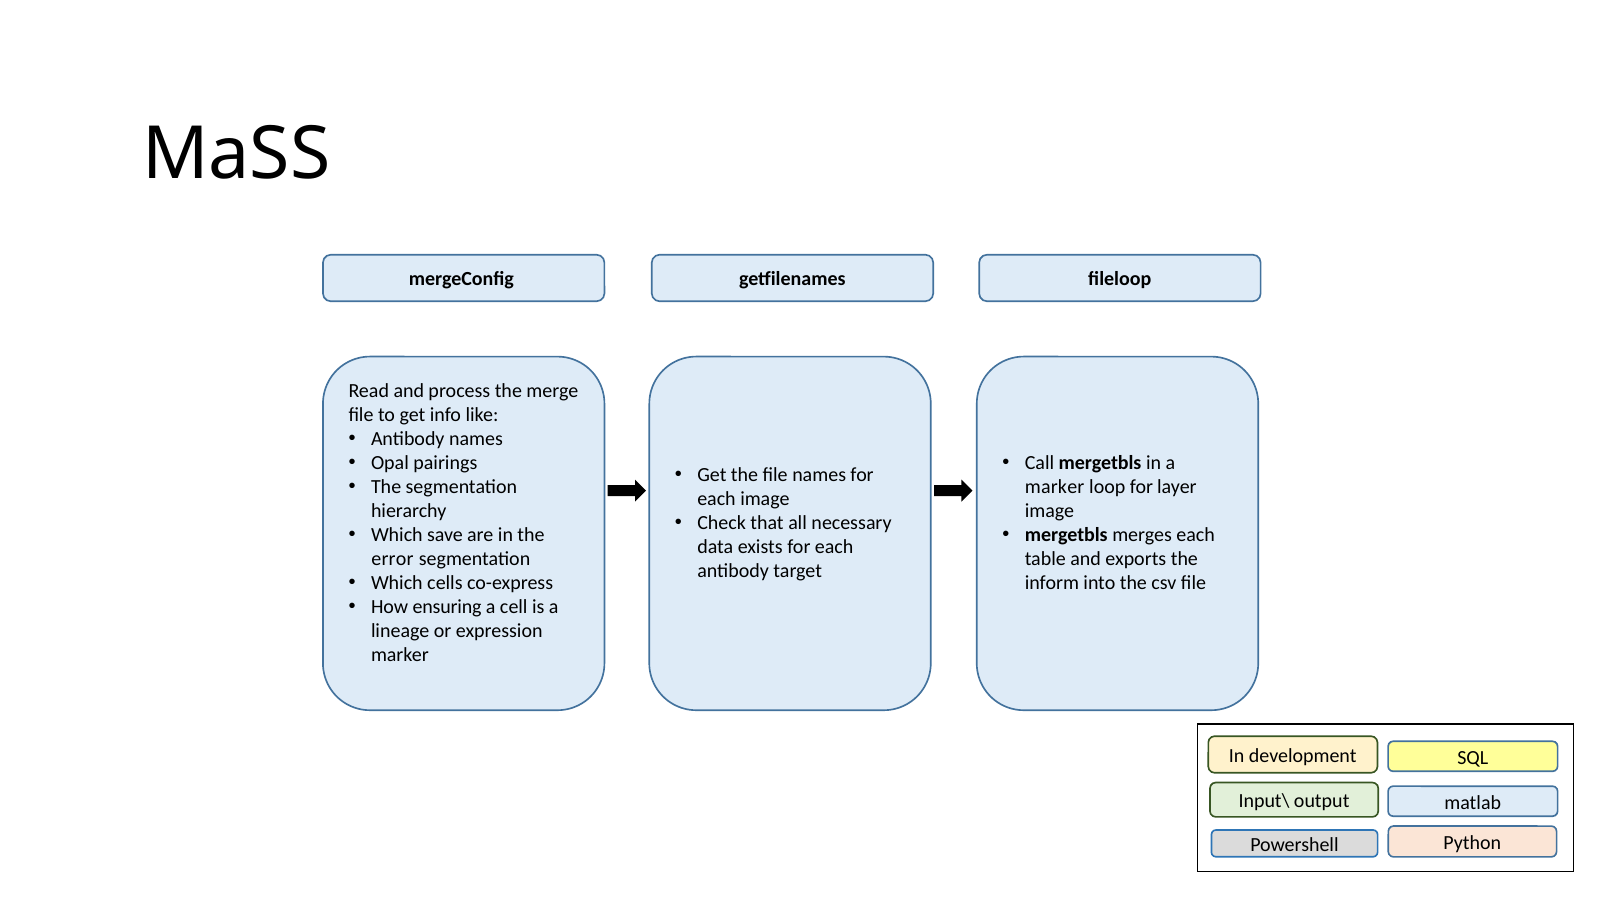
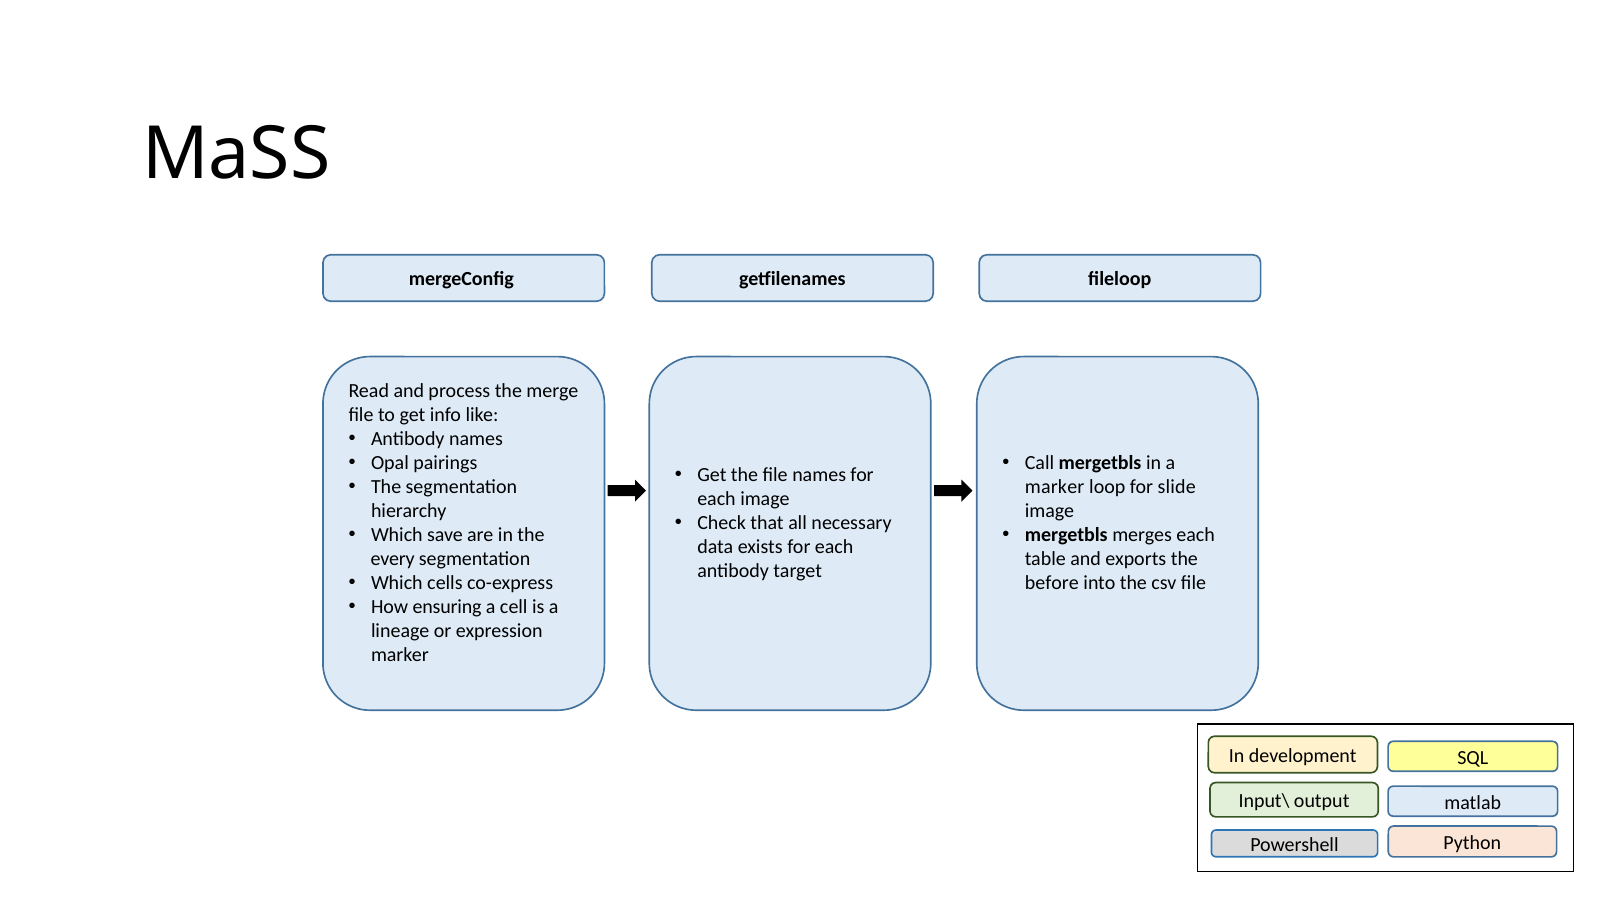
layer: layer -> slide
error: error -> every
inform: inform -> before
